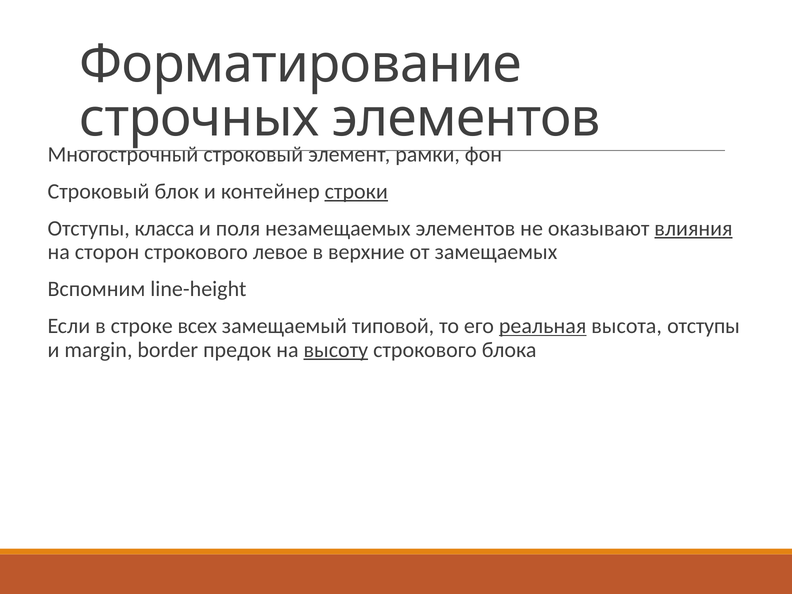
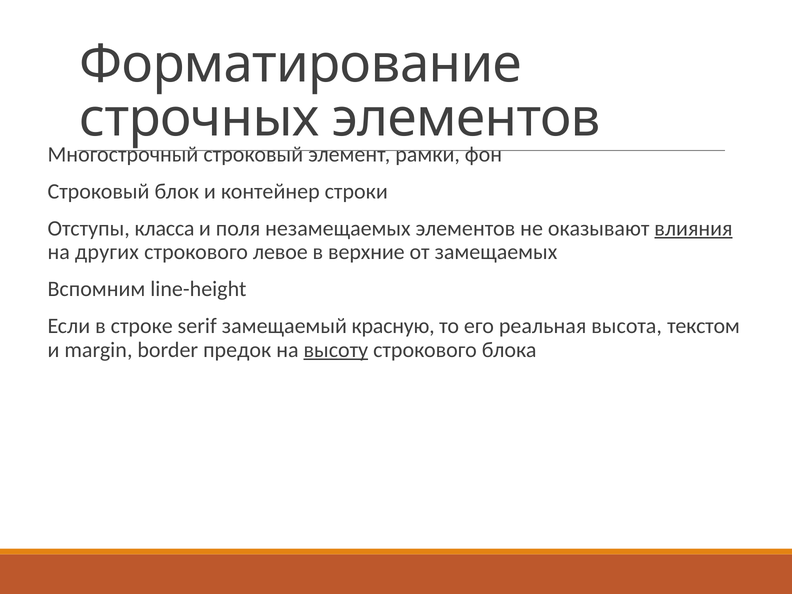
строки underline: present -> none
сторон: сторон -> других
всех: всех -> serif
типовой: типовой -> красную
реальная underline: present -> none
высота отступы: отступы -> текстом
